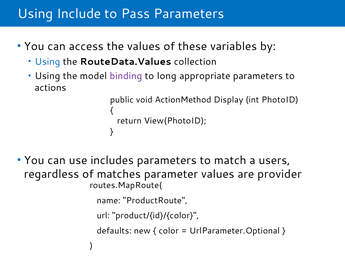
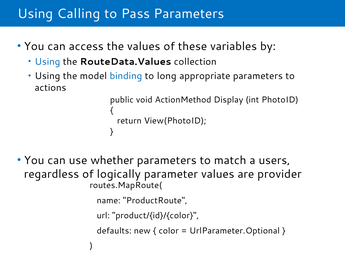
Include: Include -> Calling
binding colour: purple -> blue
includes: includes -> whether
matches: matches -> logically
